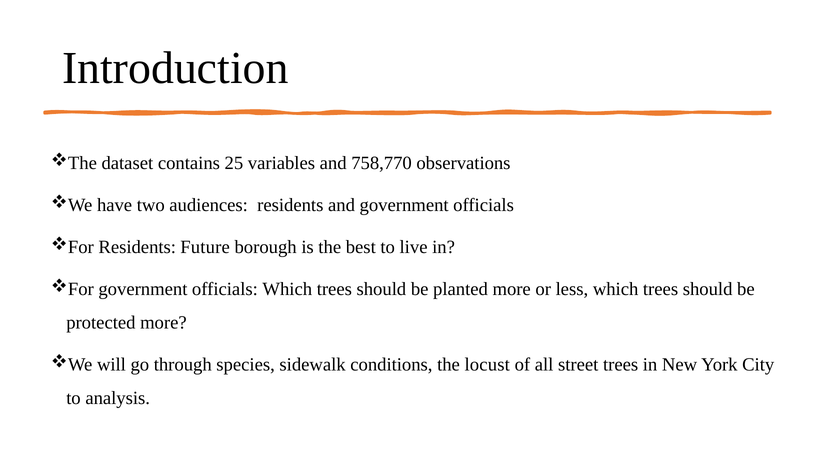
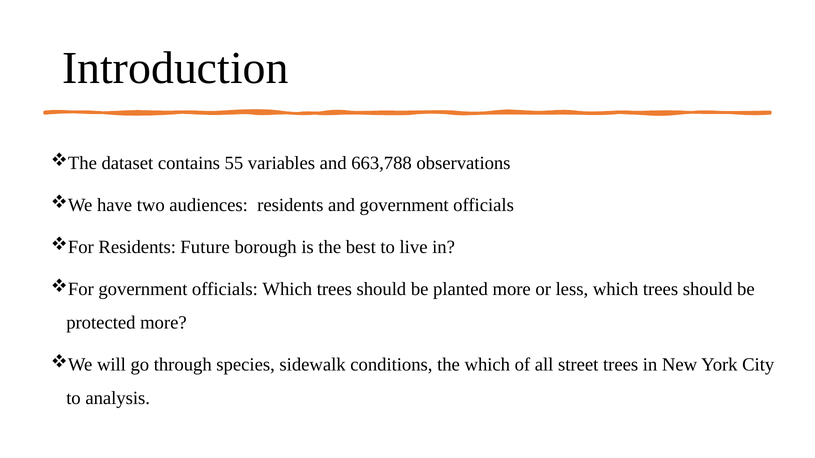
25: 25 -> 55
758,770: 758,770 -> 663,788
the locust: locust -> which
